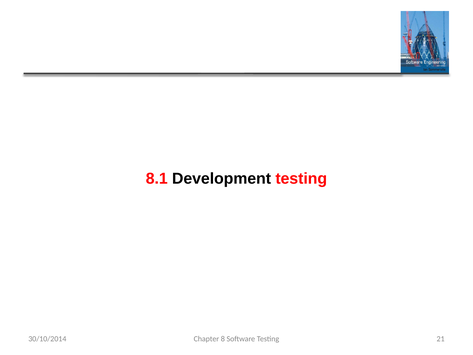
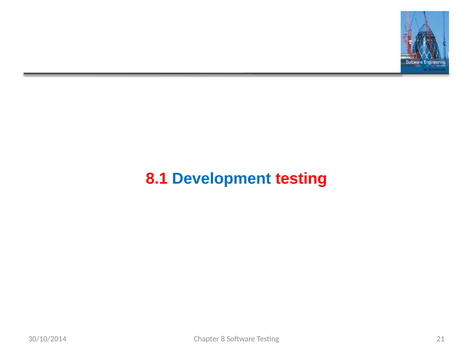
Development colour: black -> blue
